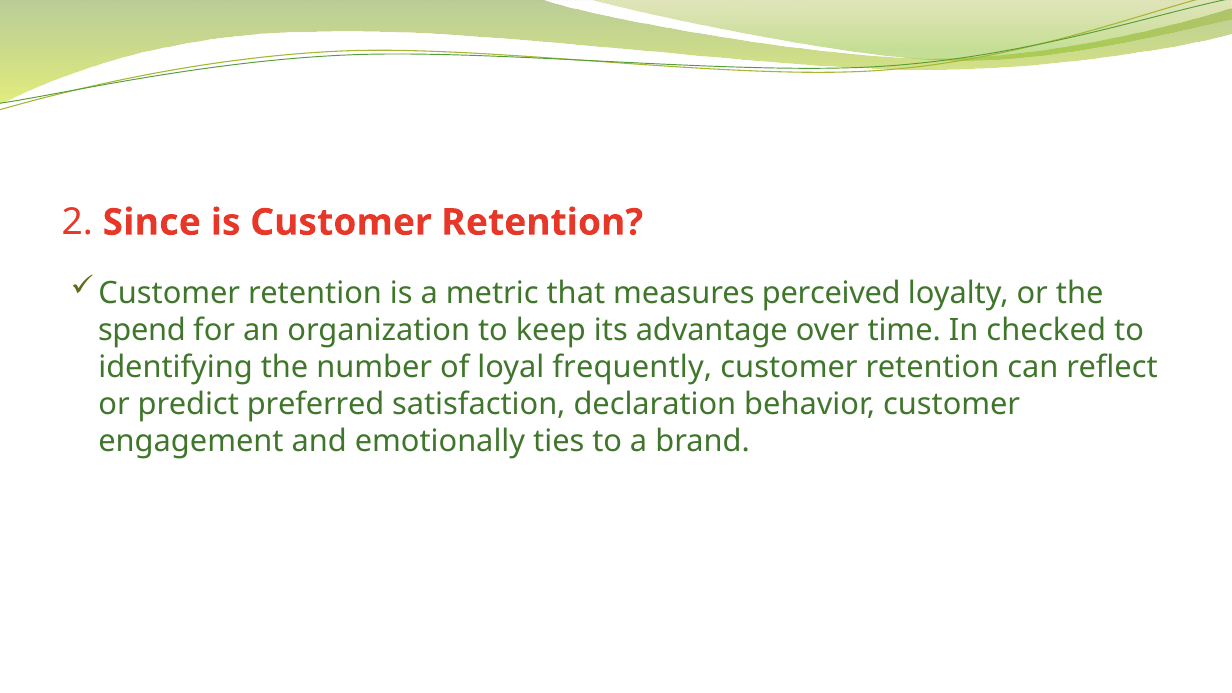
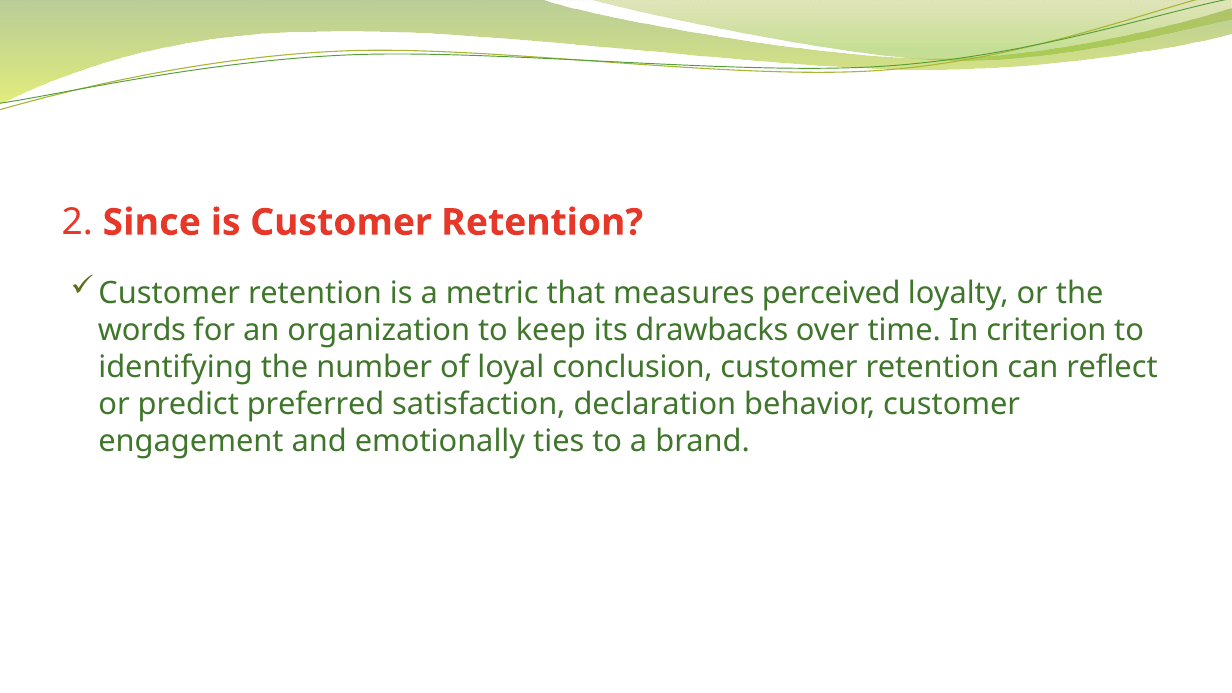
spend: spend -> words
advantage: advantage -> drawbacks
checked: checked -> criterion
frequently: frequently -> conclusion
